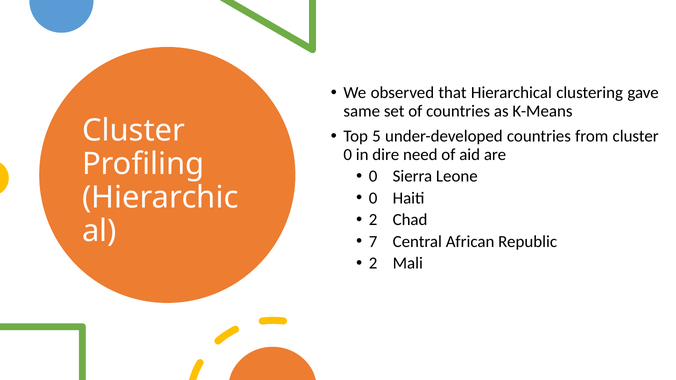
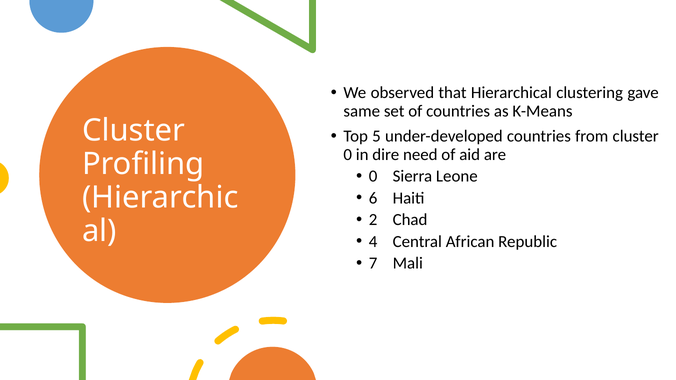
0 at (373, 198): 0 -> 6
7: 7 -> 4
2 at (373, 263): 2 -> 7
